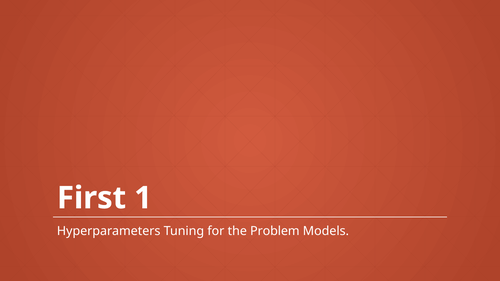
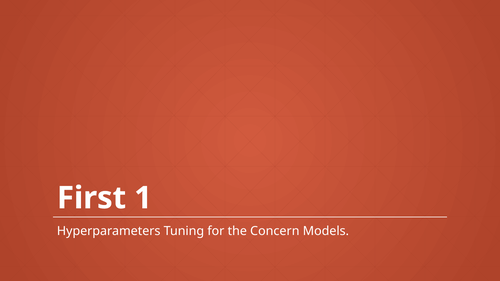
Problem: Problem -> Concern
